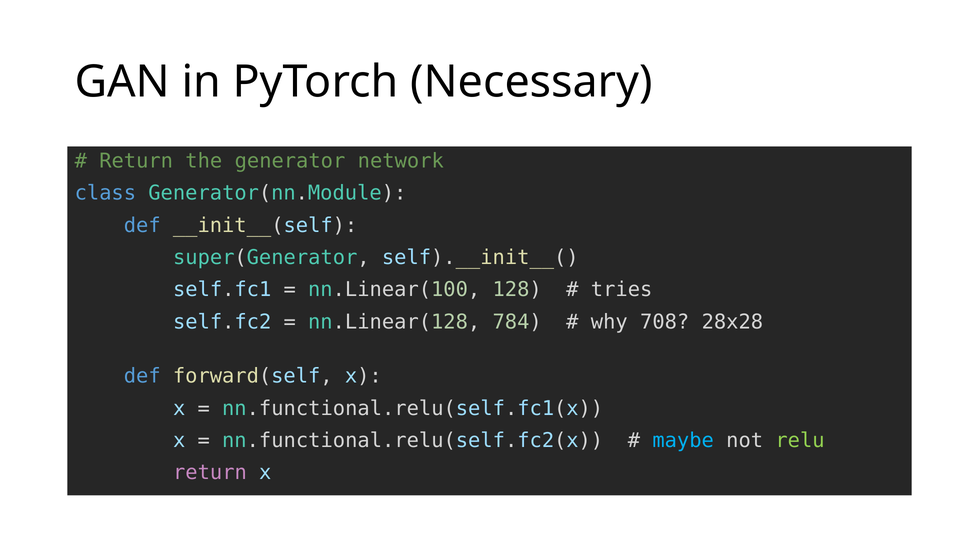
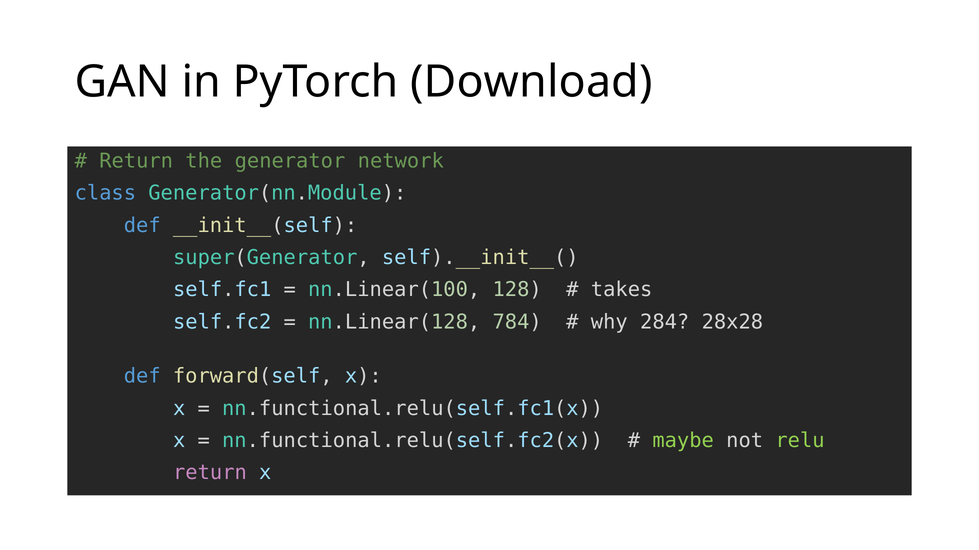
Necessary: Necessary -> Download
tries: tries -> takes
708: 708 -> 284
maybe colour: light blue -> light green
